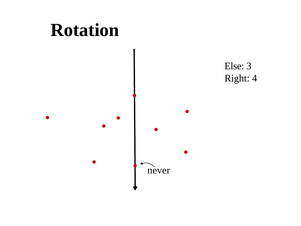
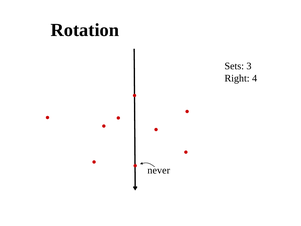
Else: Else -> Sets
